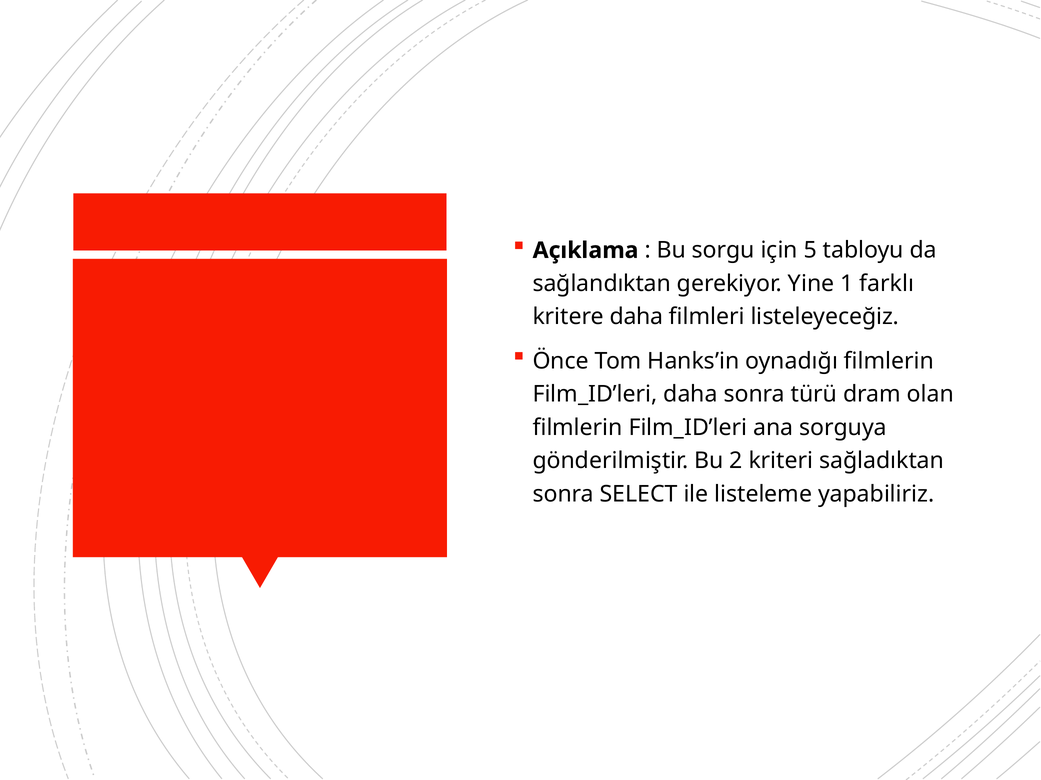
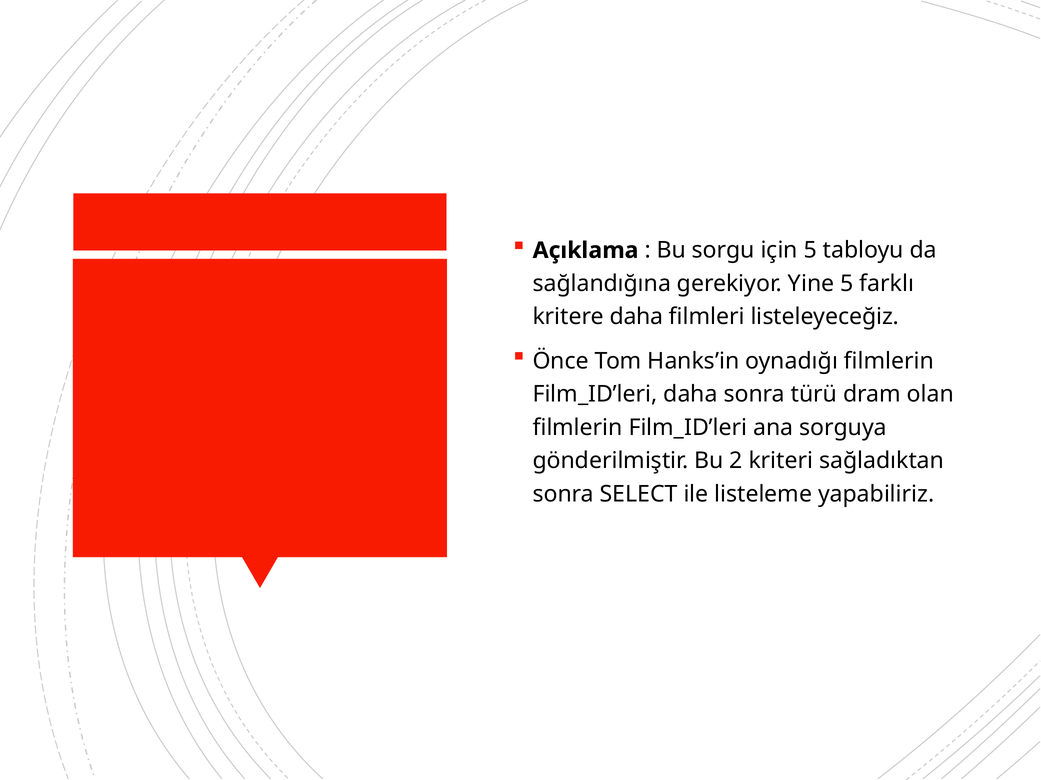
sağlandıktan: sağlandıktan -> sağlandığına
Yine 1: 1 -> 5
